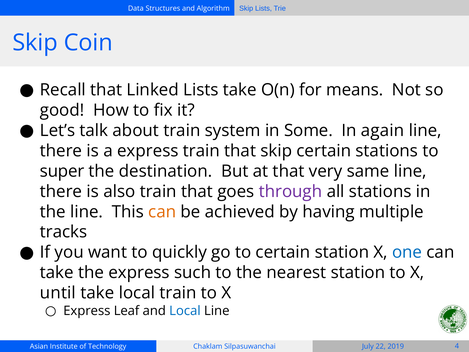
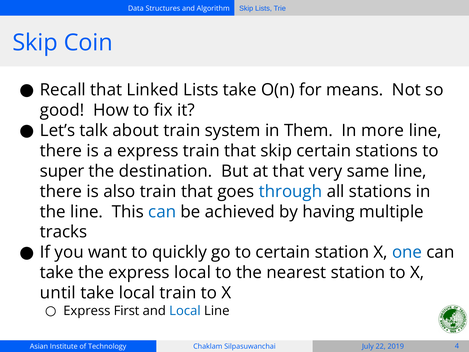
Some: Some -> Them
again: again -> more
through colour: purple -> blue
can at (162, 212) colour: orange -> blue
express such: such -> local
Leaf: Leaf -> First
